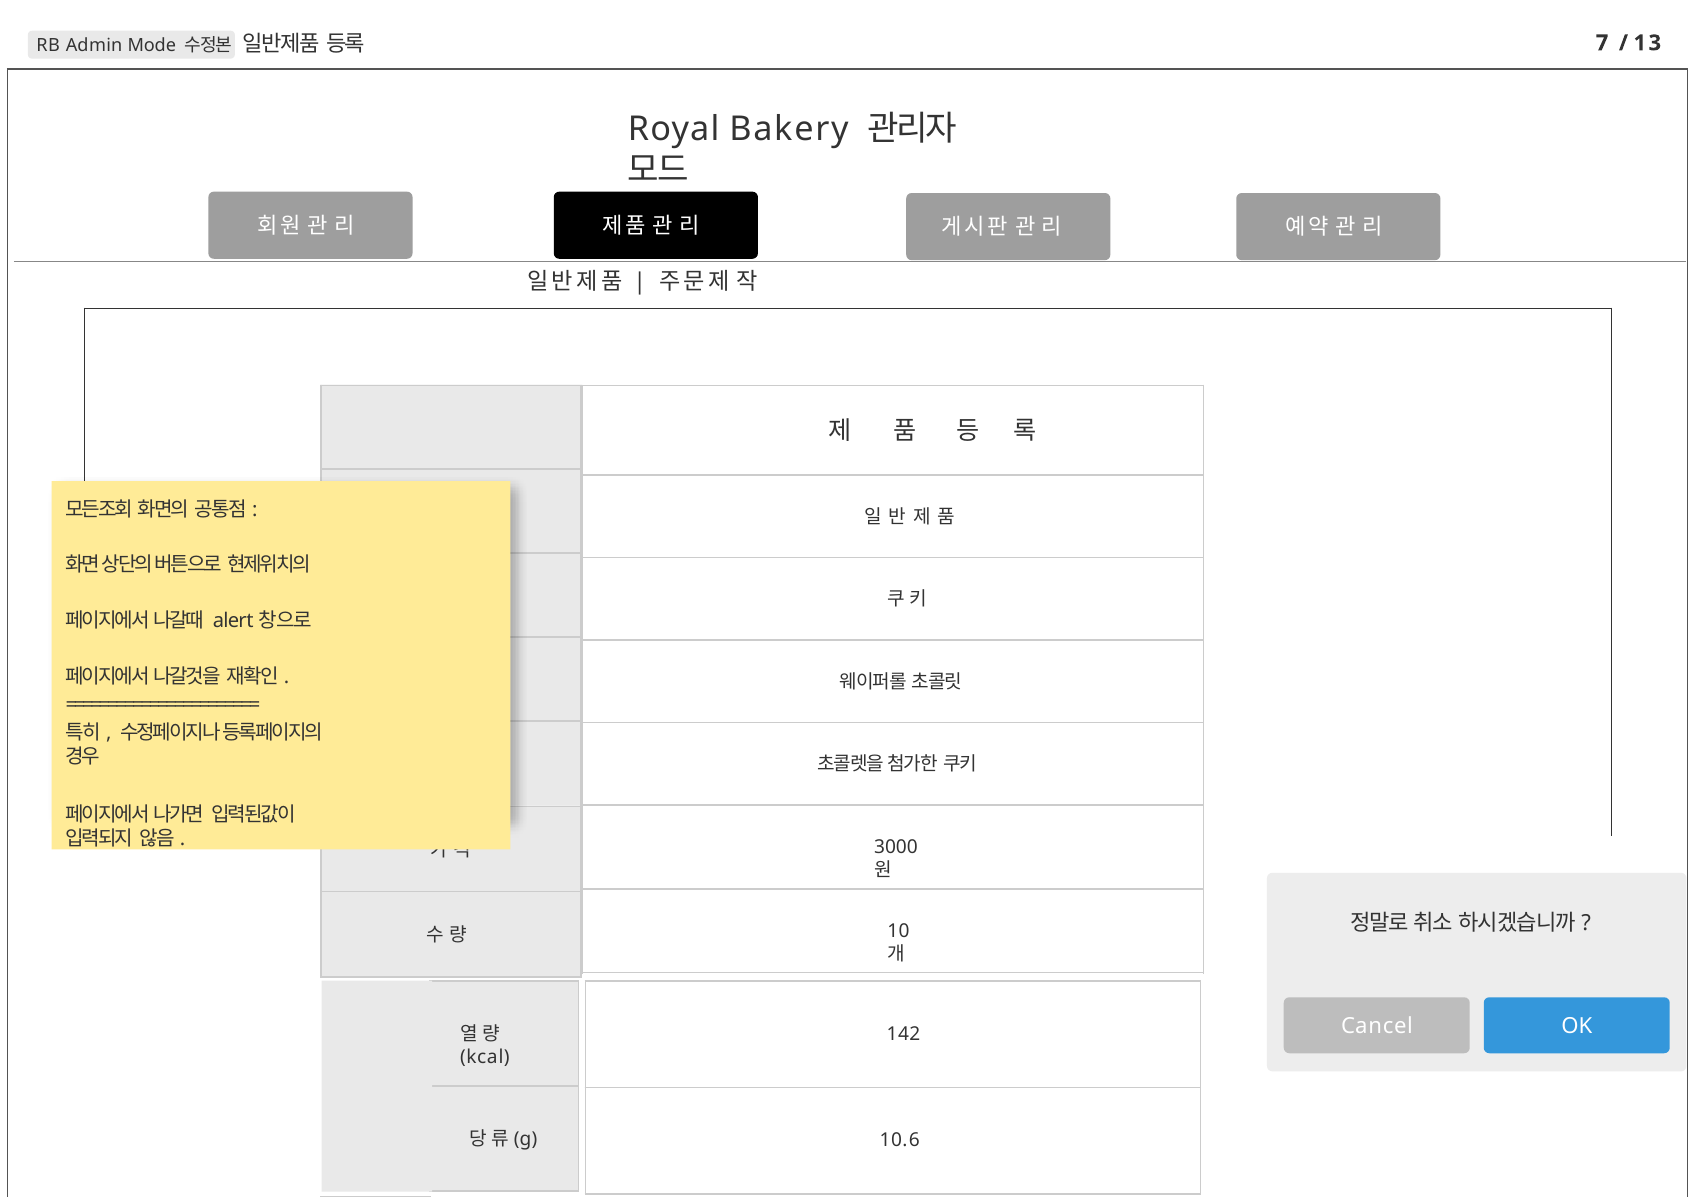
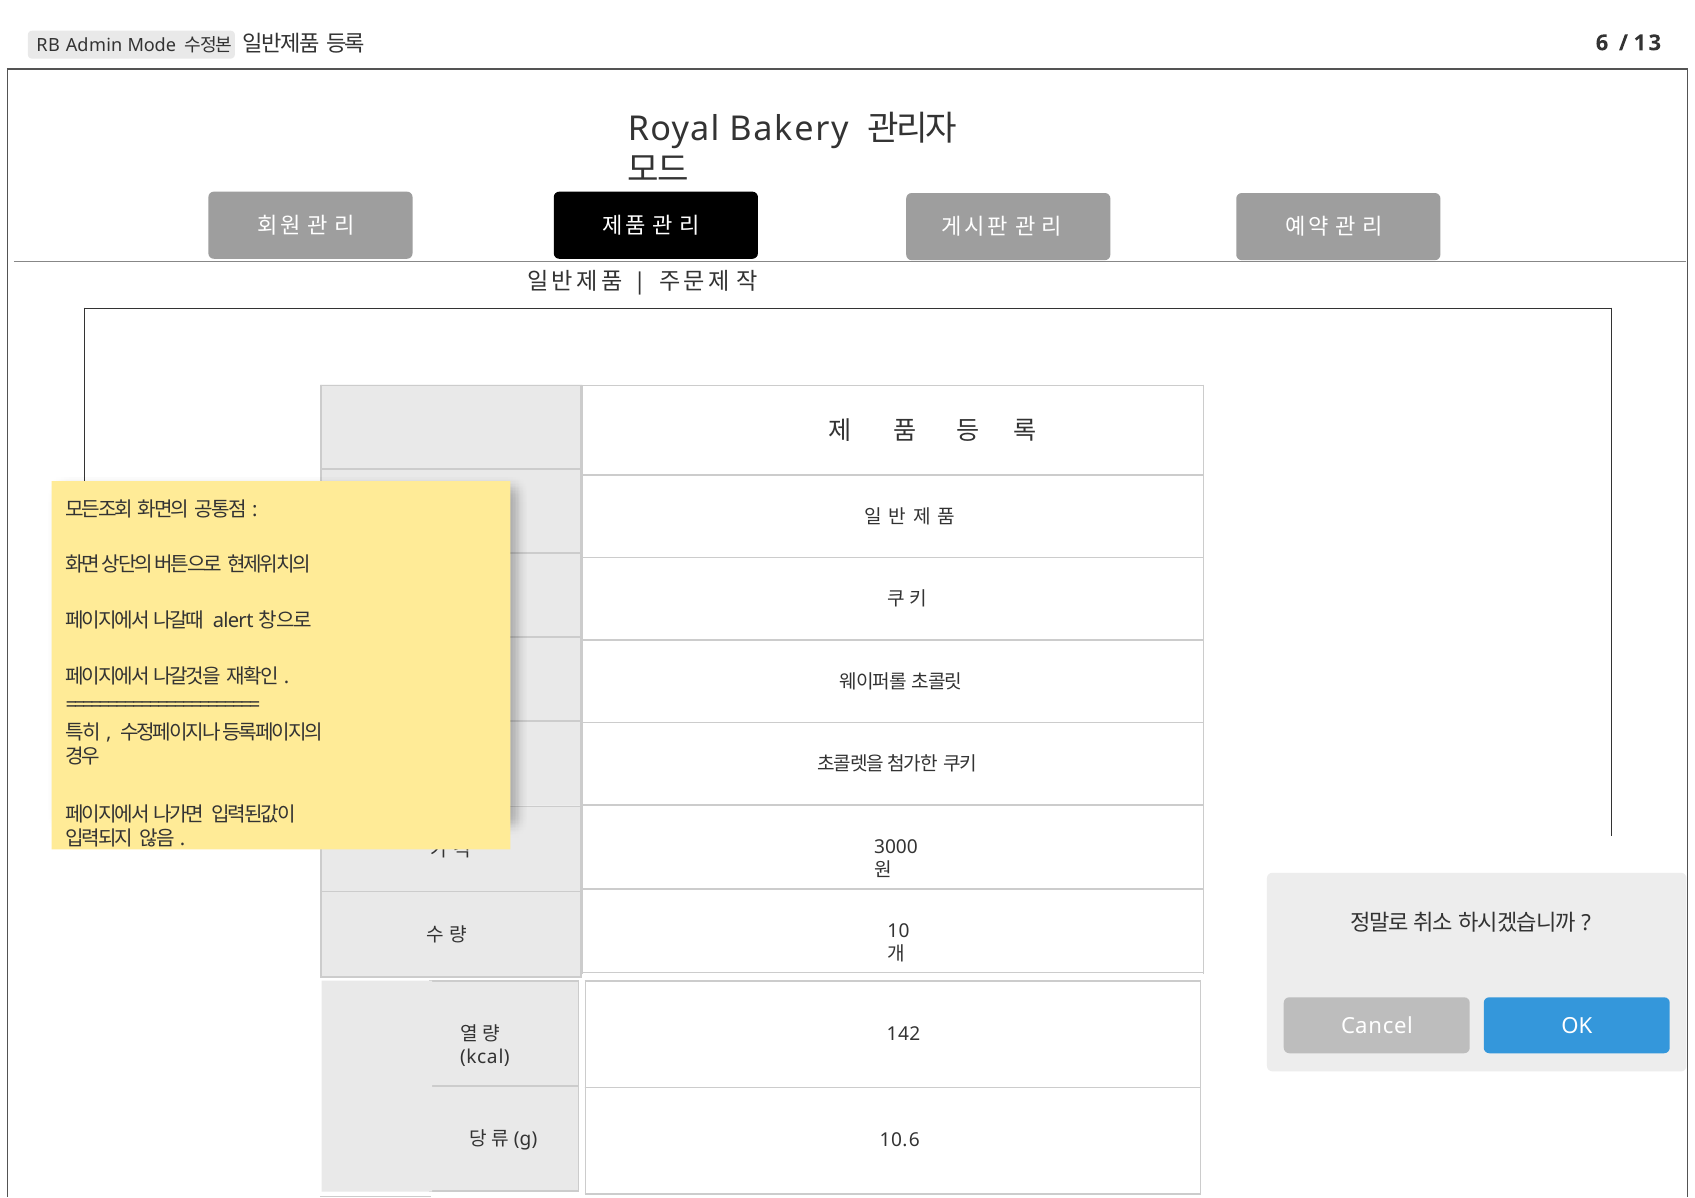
7: 7 -> 6
